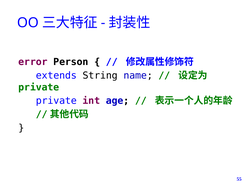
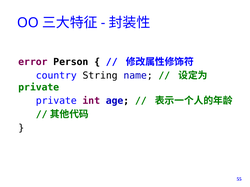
extends: extends -> country
